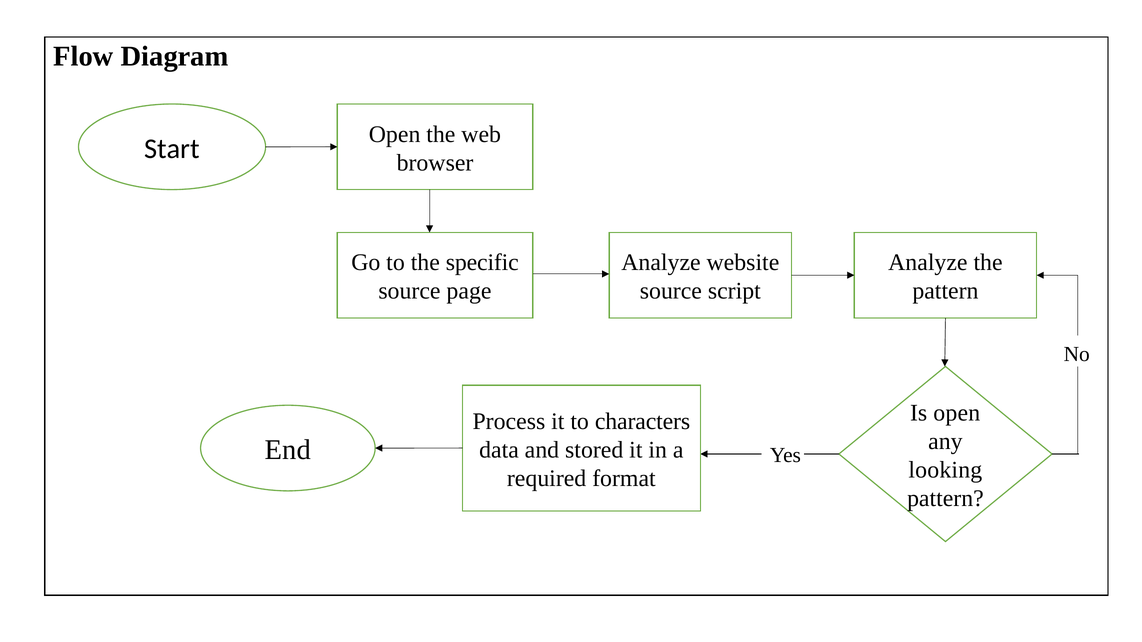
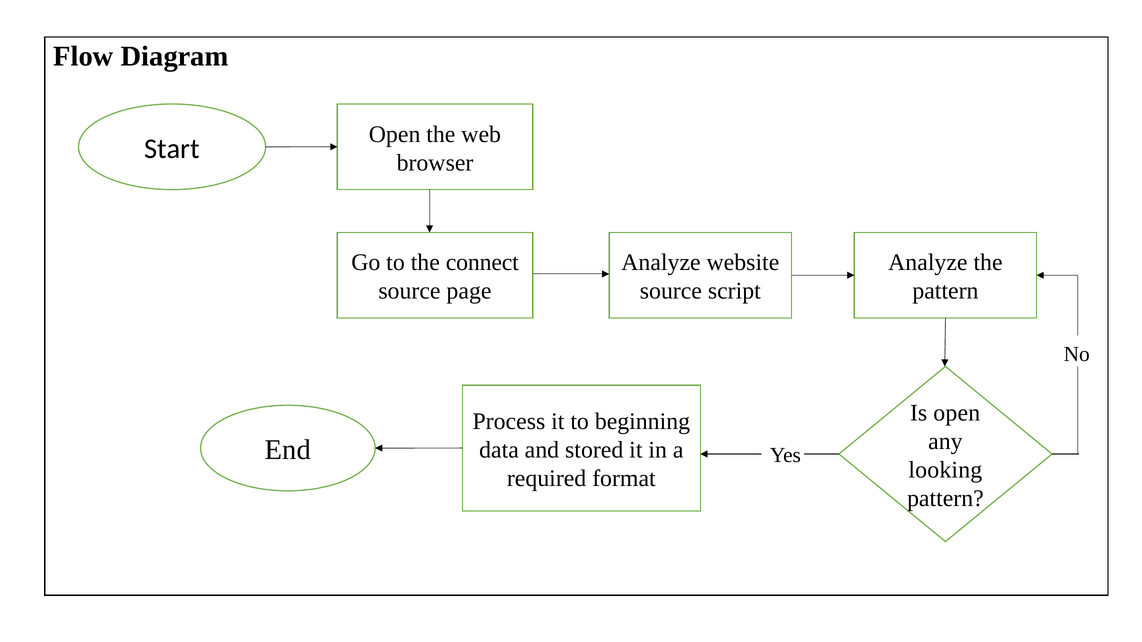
specific: specific -> connect
characters: characters -> beginning
